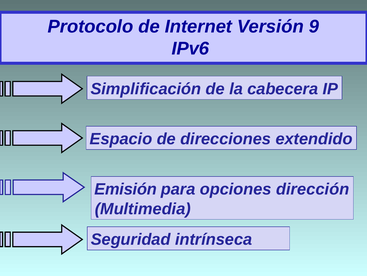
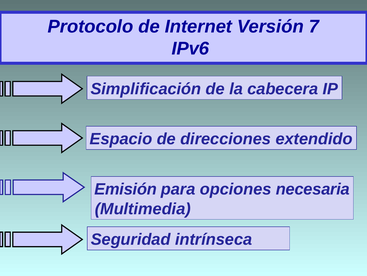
9: 9 -> 7
dirección: dirección -> necesaria
